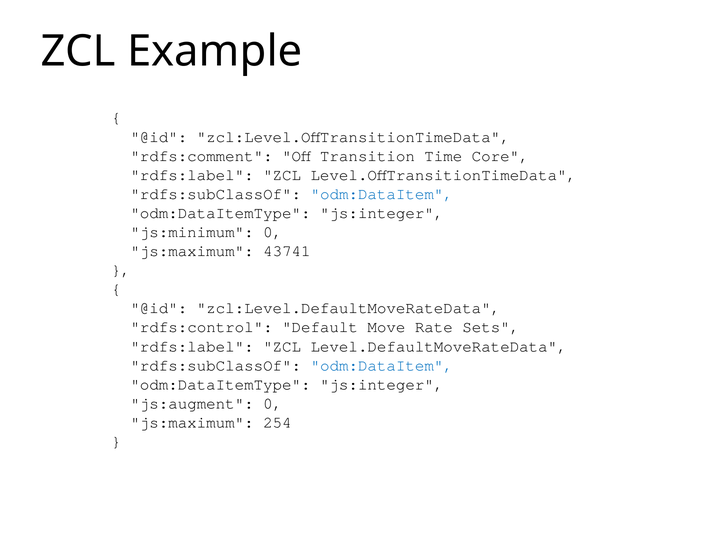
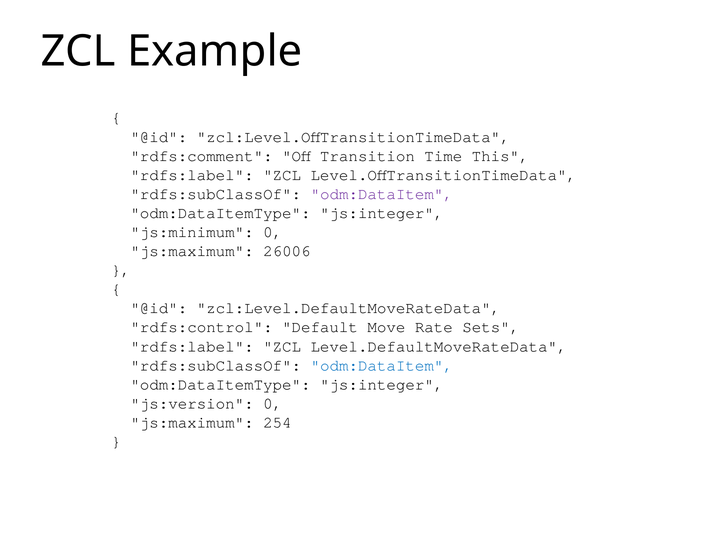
Core: Core -> This
odm:DataItem at (382, 194) colour: blue -> purple
43741: 43741 -> 26006
js:augment: js:augment -> js:version
